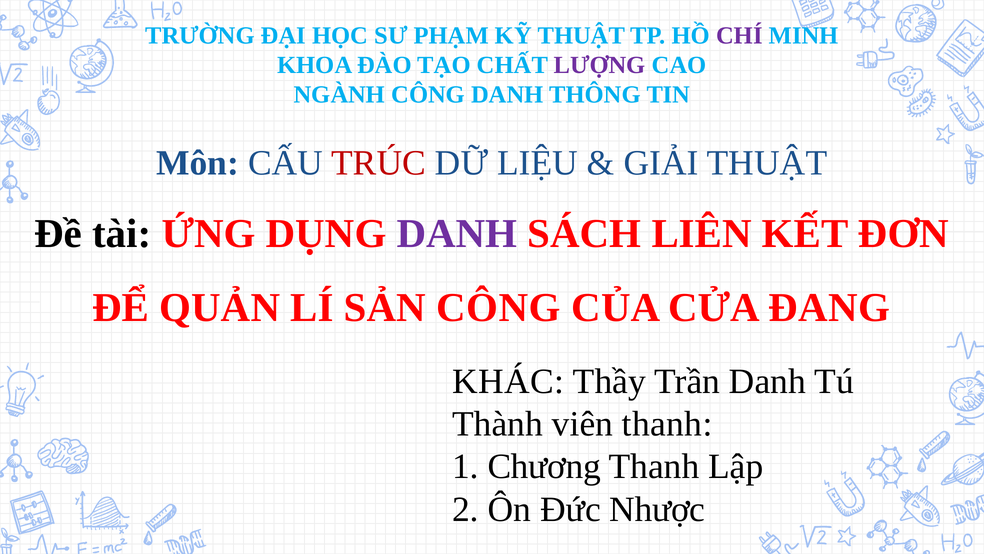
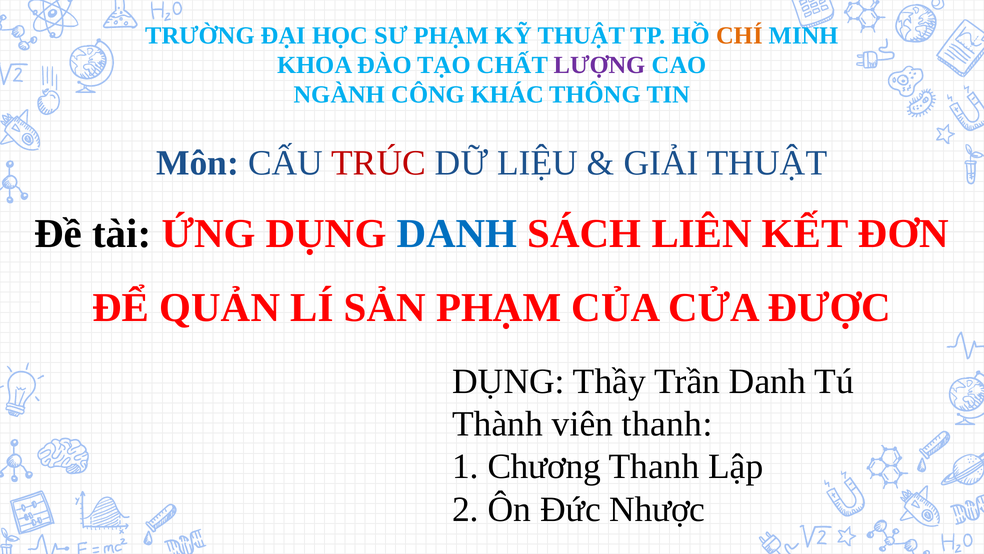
CHÍ colour: purple -> orange
CÔNG DANH: DANH -> KHÁC
DANH at (457, 234) colour: purple -> blue
SẢN CÔNG: CÔNG -> PHẠM
ĐANG: ĐANG -> ĐƯỢC
KHÁC at (508, 381): KHÁC -> DỤNG
